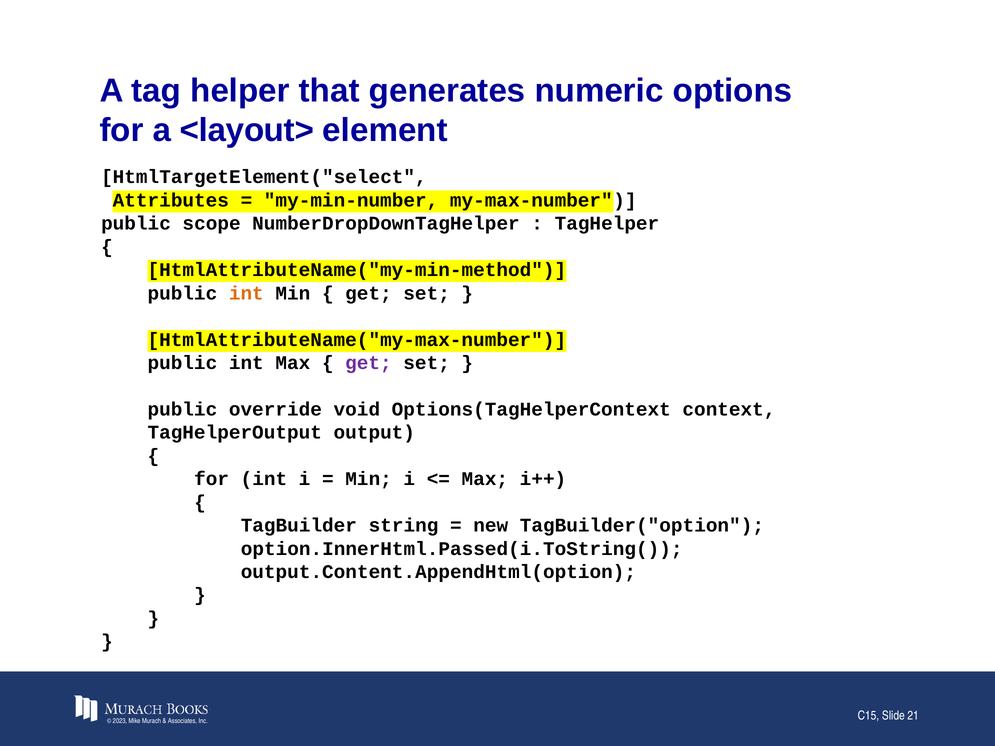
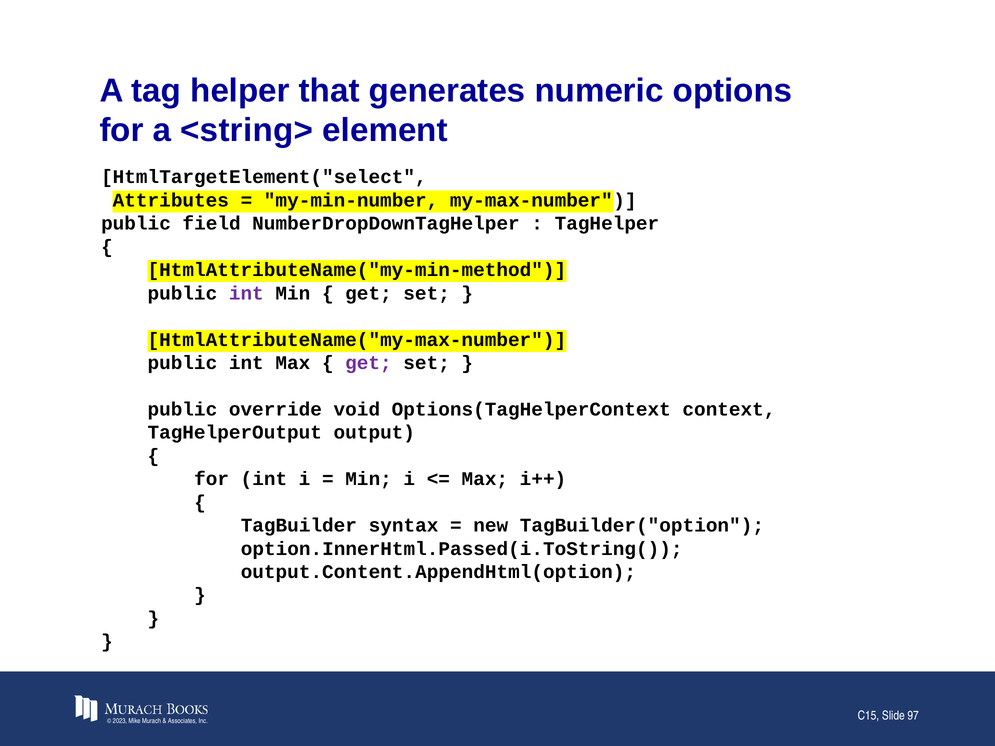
<layout>: <layout> -> <string>
scope: scope -> field
int at (246, 293) colour: orange -> purple
string: string -> syntax
21: 21 -> 97
